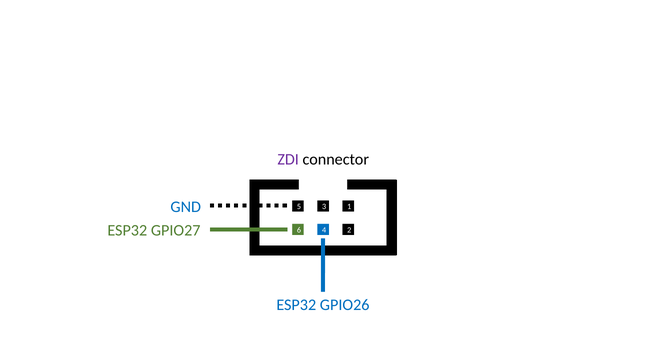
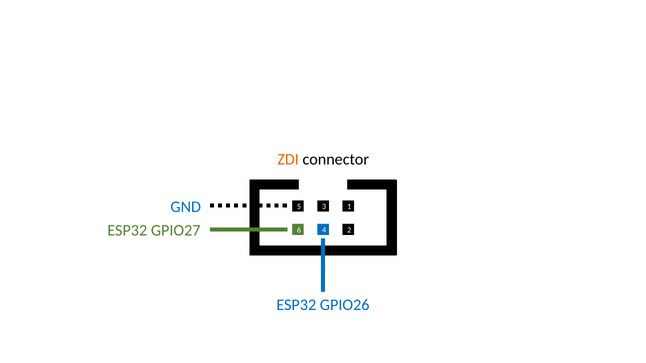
ZDI colour: purple -> orange
